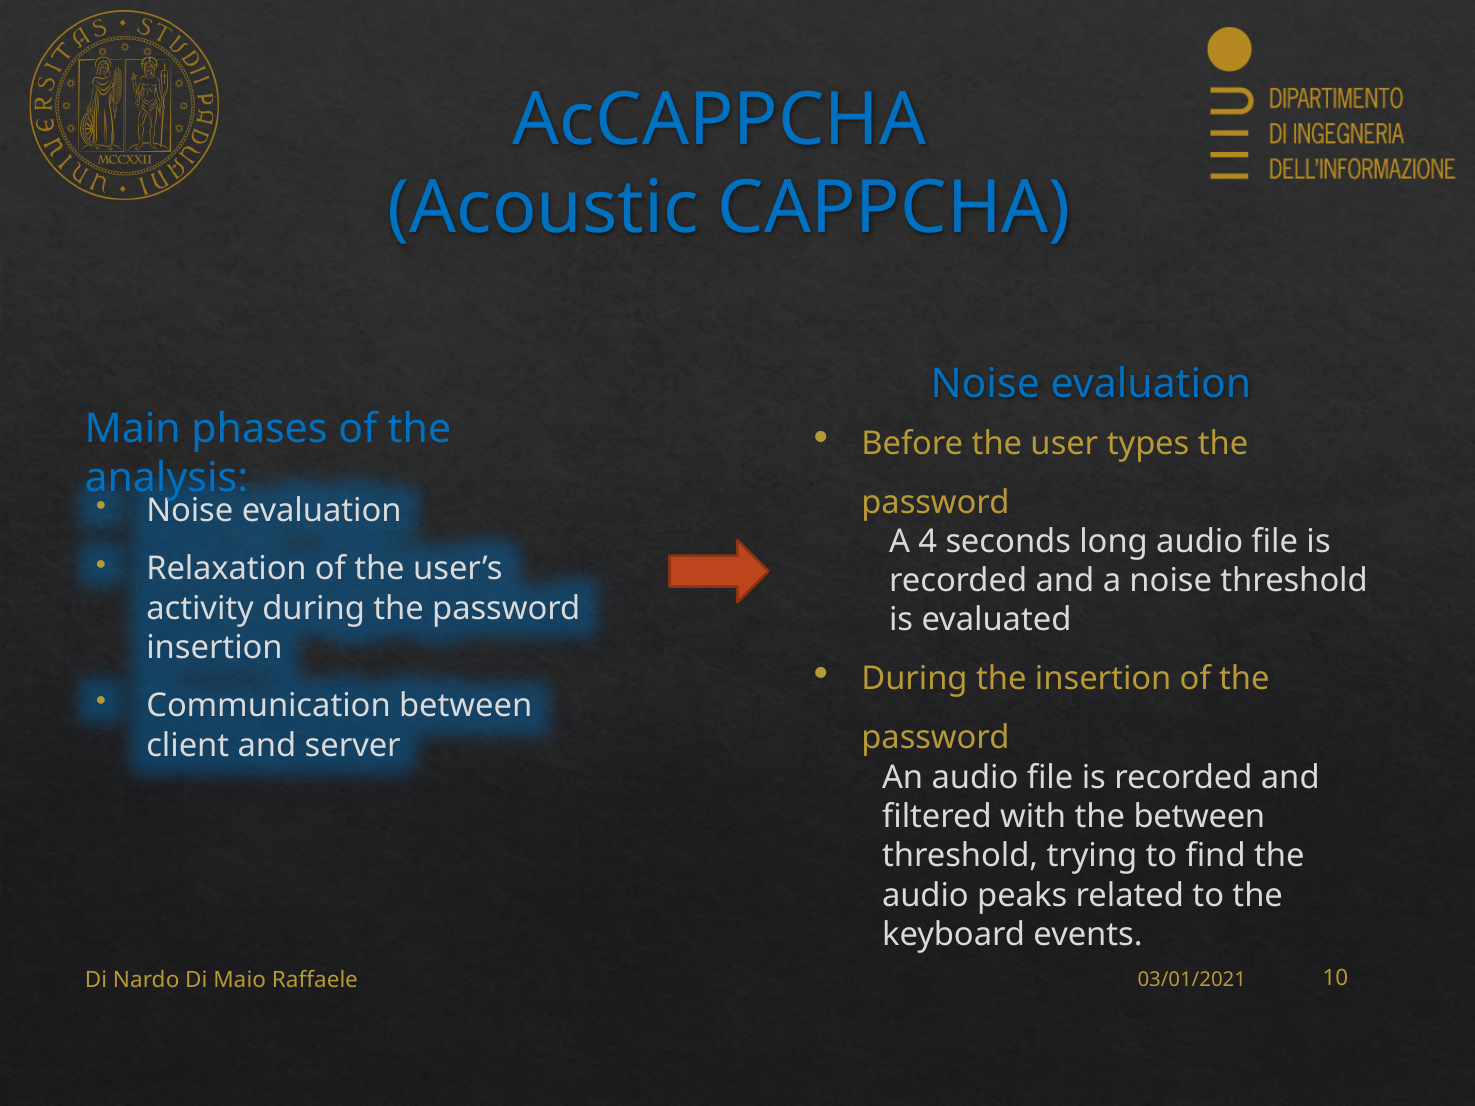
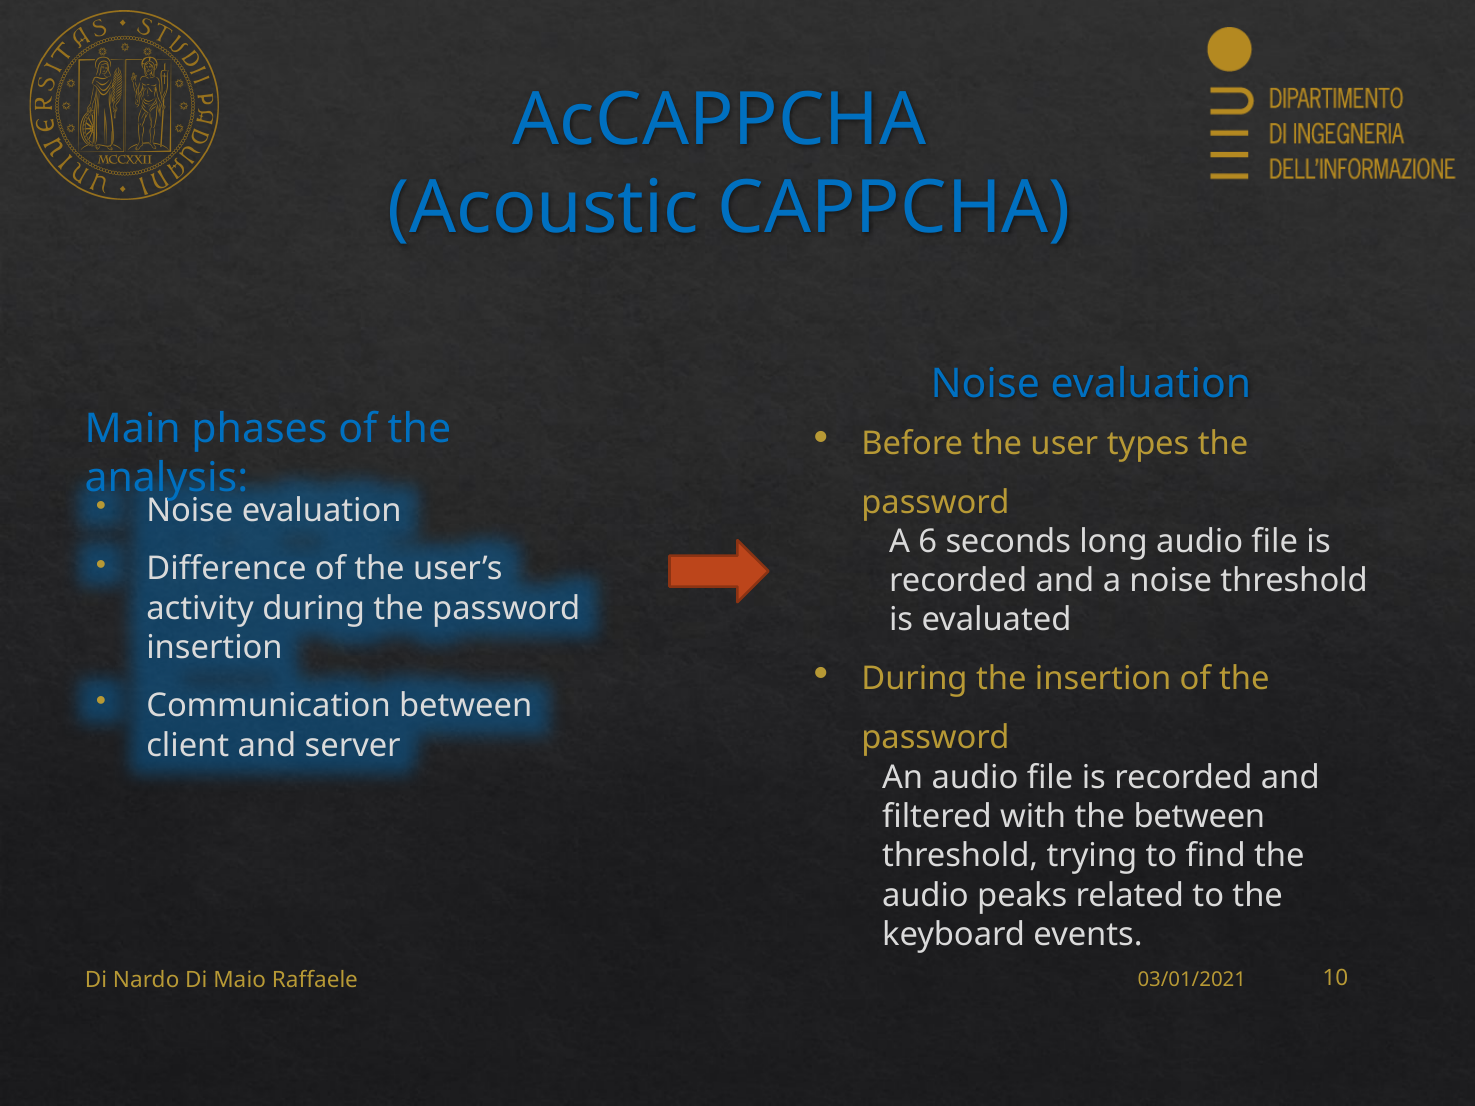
4: 4 -> 6
Relaxation: Relaxation -> Difference
